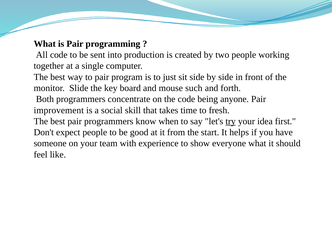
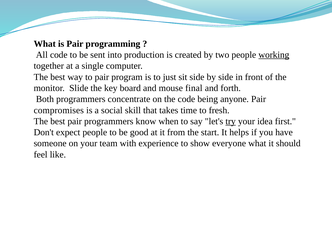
working underline: none -> present
such: such -> final
improvement: improvement -> compromises
